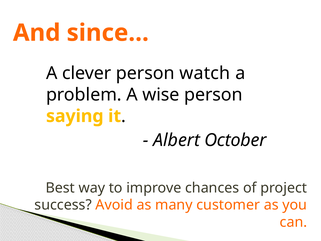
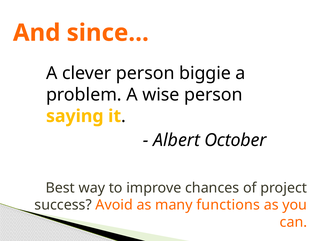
watch: watch -> biggie
customer: customer -> functions
